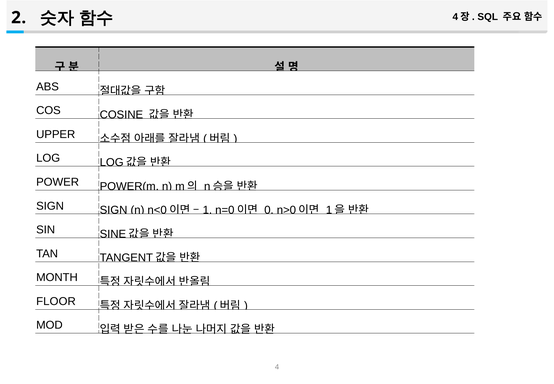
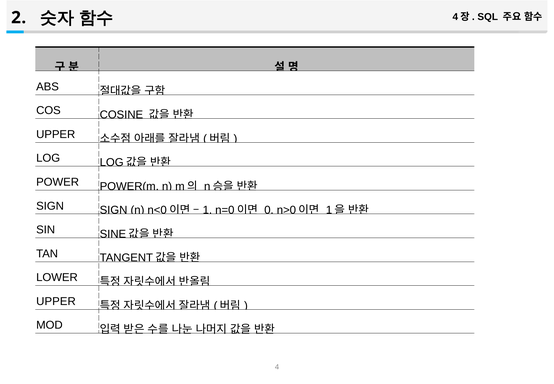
MONTH: MONTH -> LOWER
FLOOR at (56, 301): FLOOR -> UPPER
